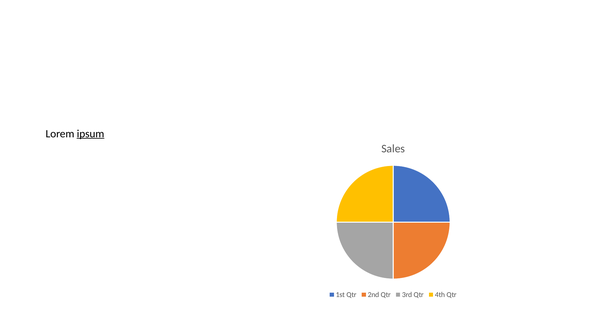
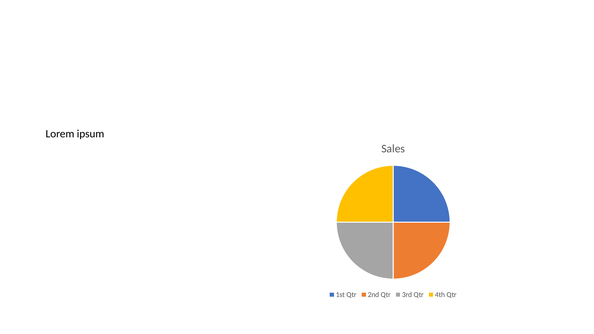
ipsum underline: present -> none
